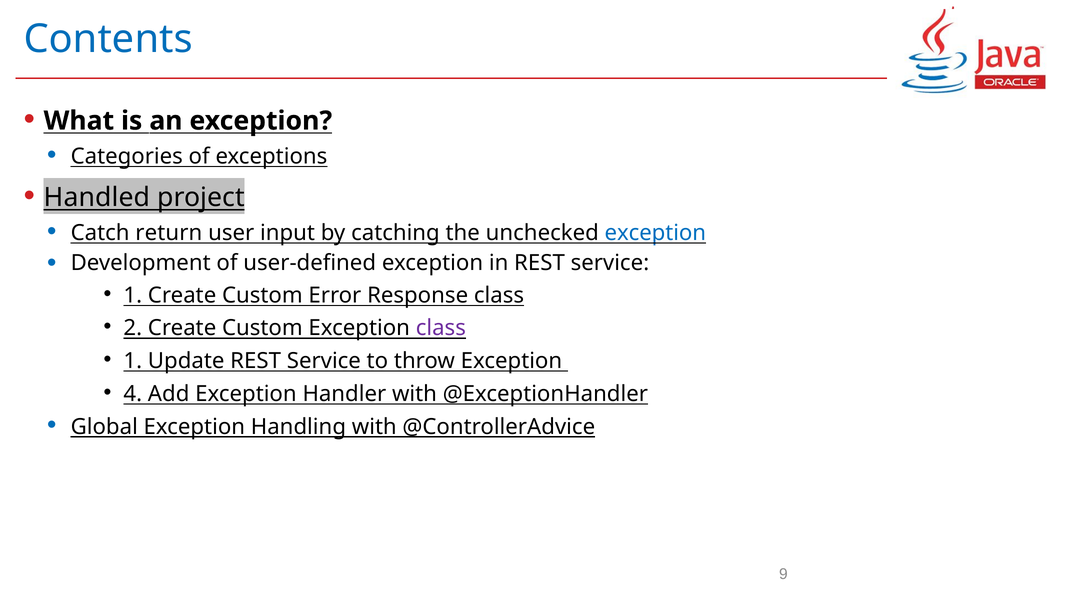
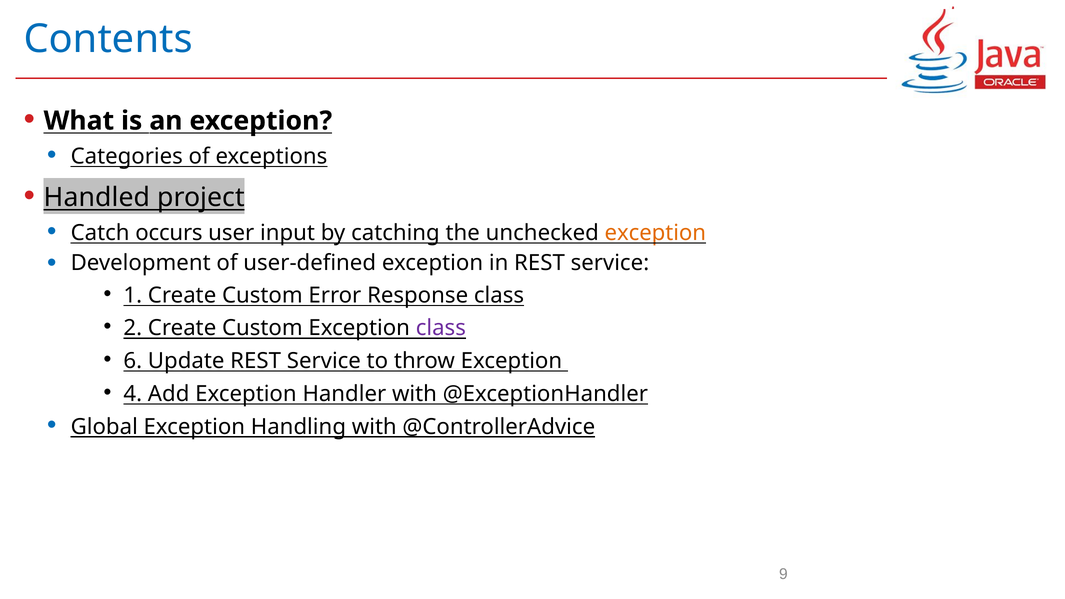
return: return -> occurs
exception at (655, 233) colour: blue -> orange
1 at (133, 361): 1 -> 6
